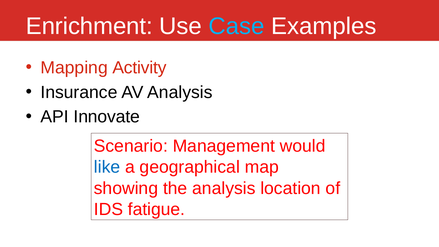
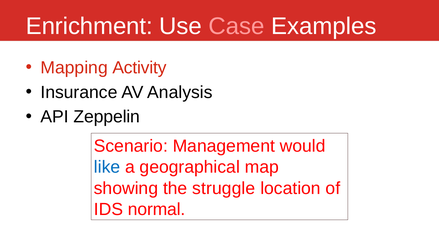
Case colour: light blue -> pink
Innovate: Innovate -> Zeppelin
the analysis: analysis -> struggle
fatigue: fatigue -> normal
